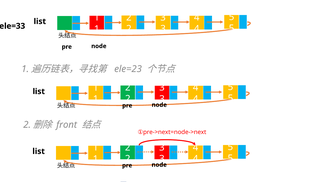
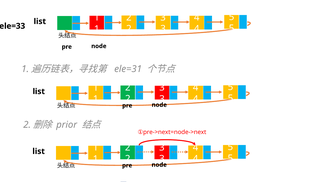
ele=23: ele=23 -> ele=31
front: front -> prior
